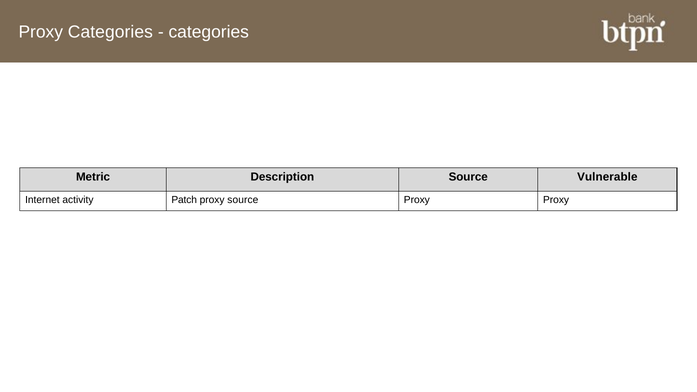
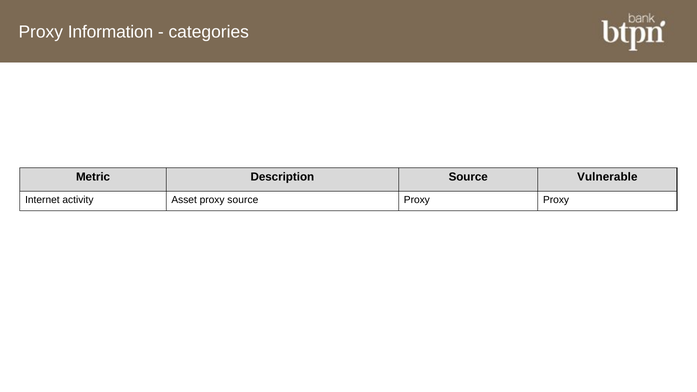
Proxy Categories: Categories -> Information
Patch: Patch -> Asset
